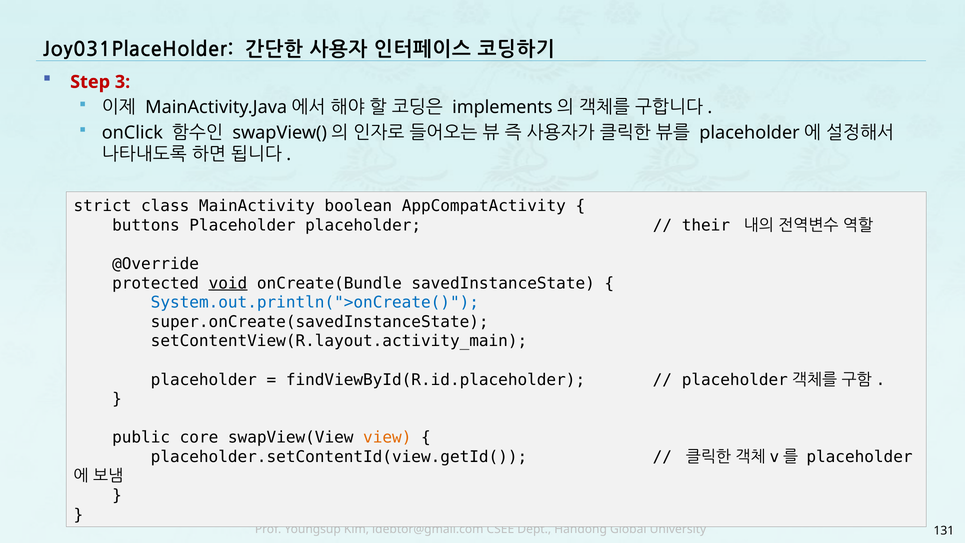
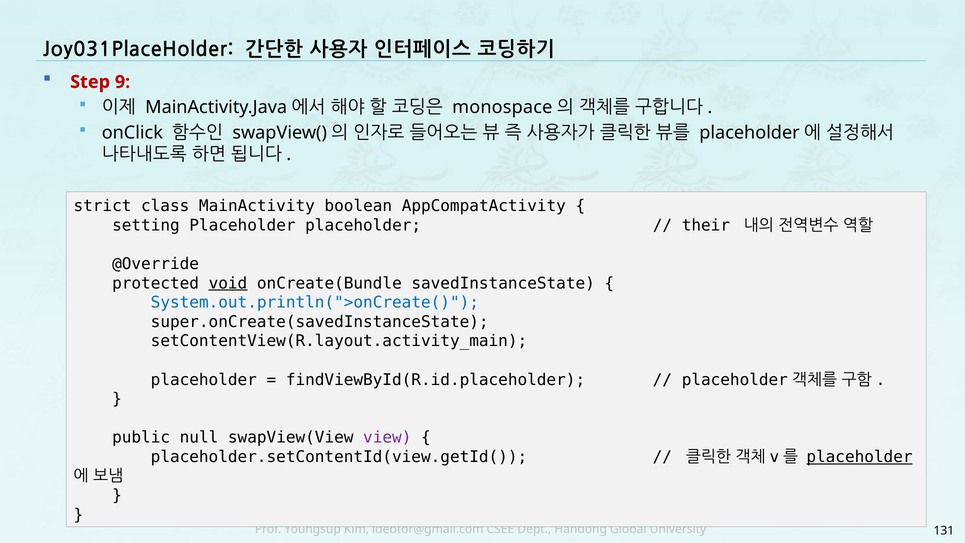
3: 3 -> 9
implements: implements -> monospace
buttons: buttons -> setting
core: core -> null
view colour: orange -> purple
placeholder at (859, 457) underline: none -> present
